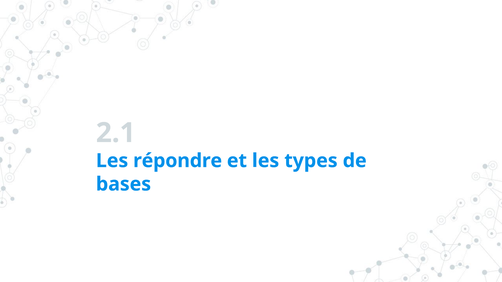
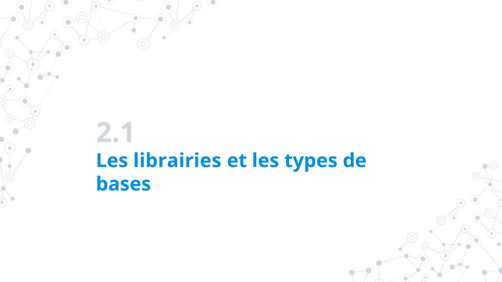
répondre: répondre -> librairies
